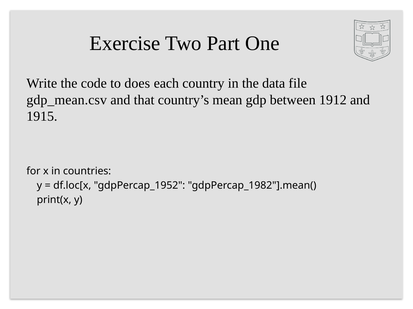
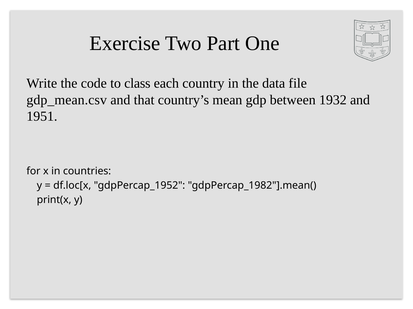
does: does -> class
1912: 1912 -> 1932
1915: 1915 -> 1951
